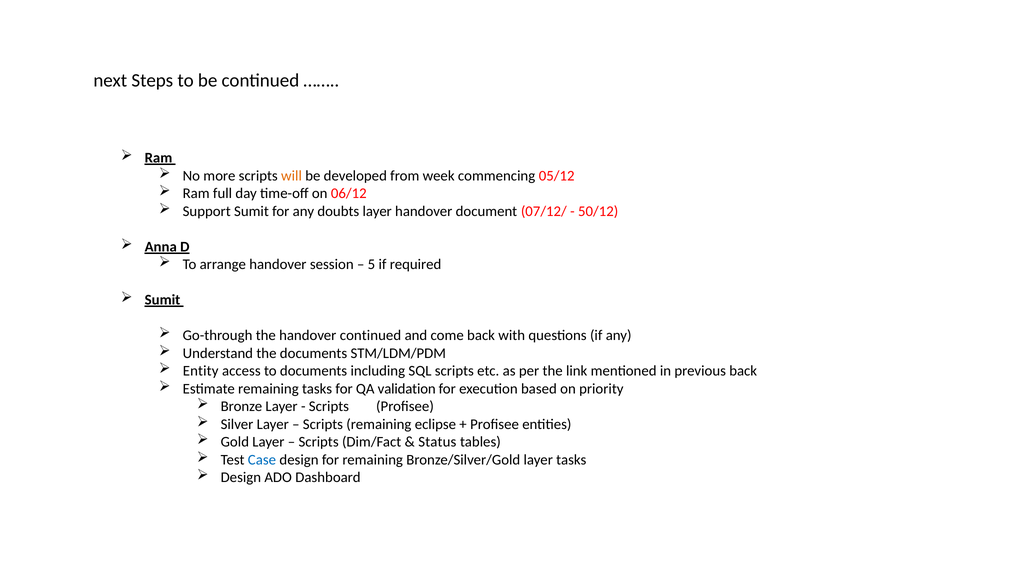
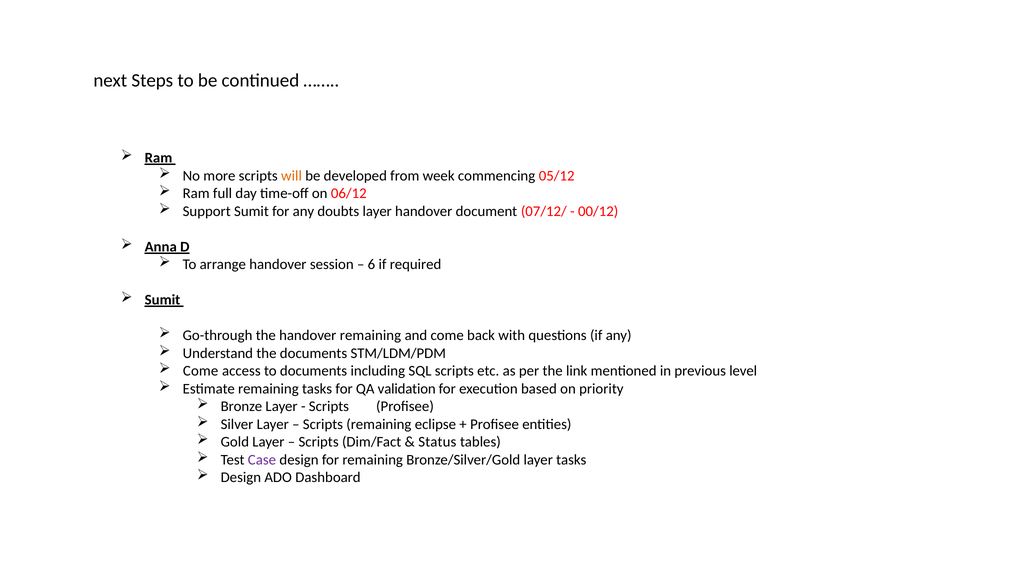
50/12: 50/12 -> 00/12
5: 5 -> 6
handover continued: continued -> remaining
Entity at (201, 371): Entity -> Come
previous back: back -> level
Case colour: blue -> purple
